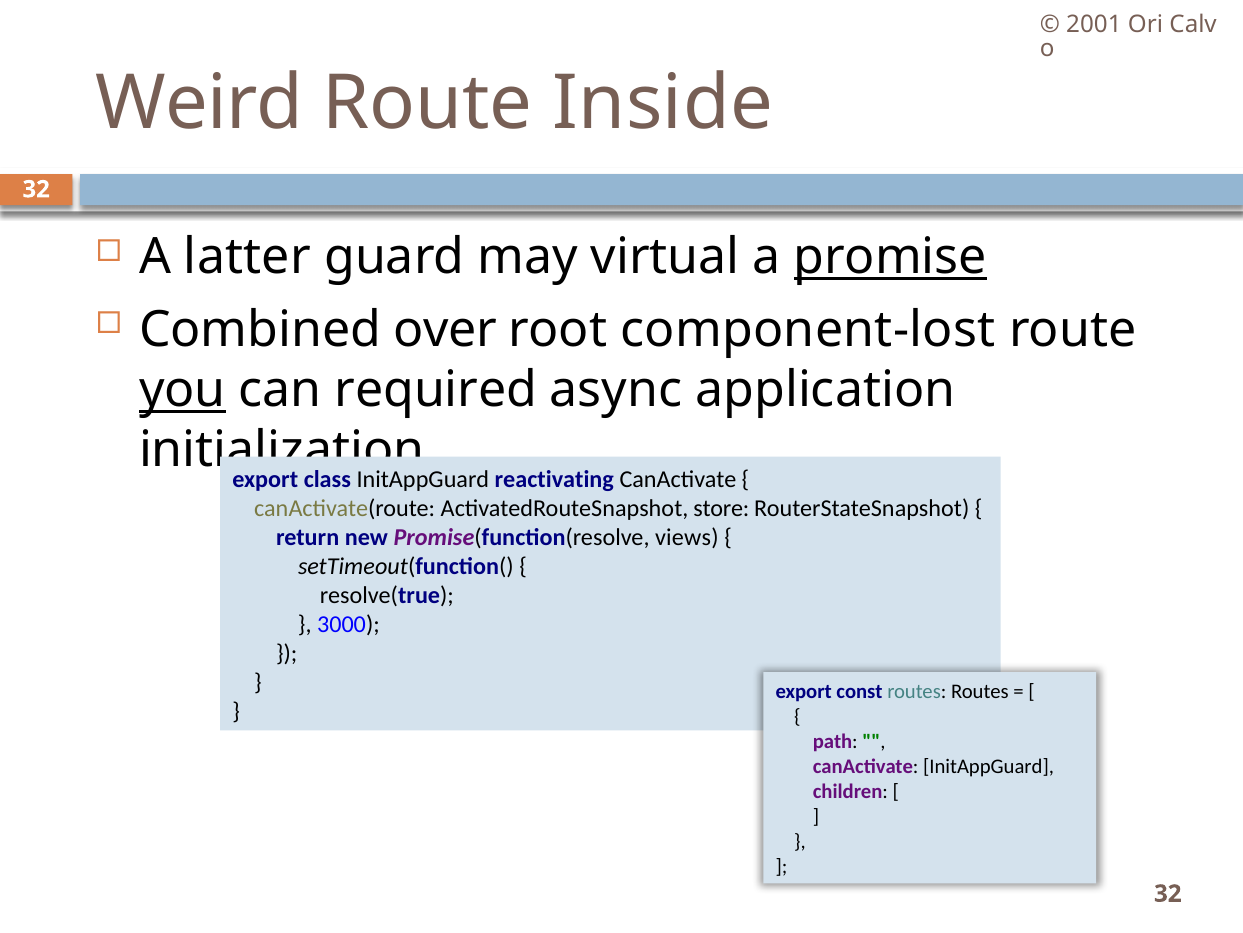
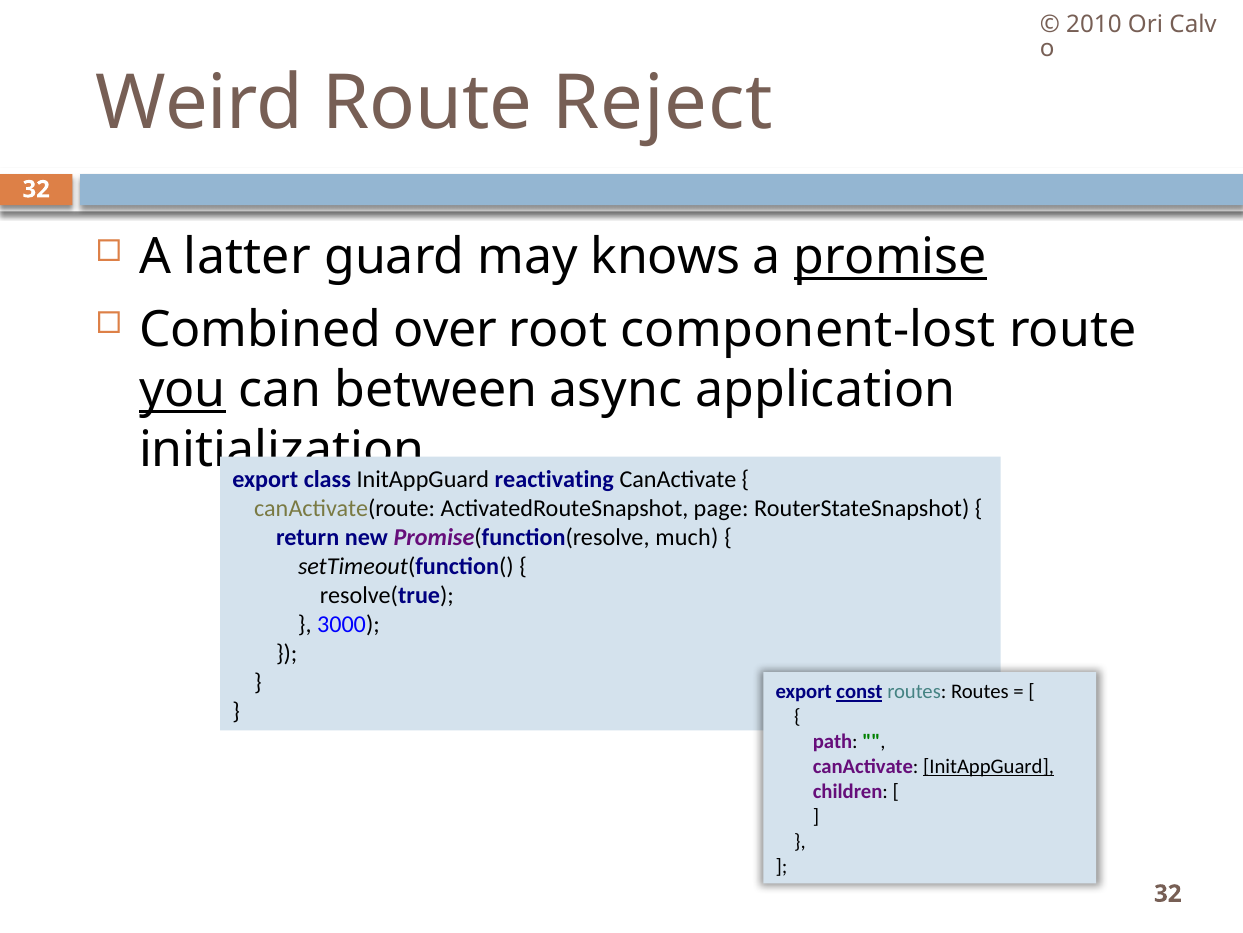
2001: 2001 -> 2010
Inside: Inside -> Reject
virtual: virtual -> knows
required: required -> between
store: store -> page
views: views -> much
const underline: none -> present
InitAppGuard at (989, 766) underline: none -> present
